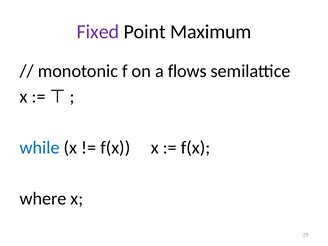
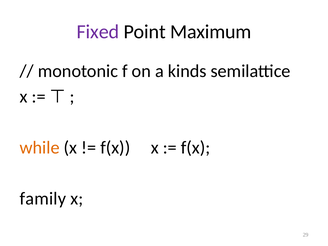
flows: flows -> kinds
while colour: blue -> orange
where: where -> family
